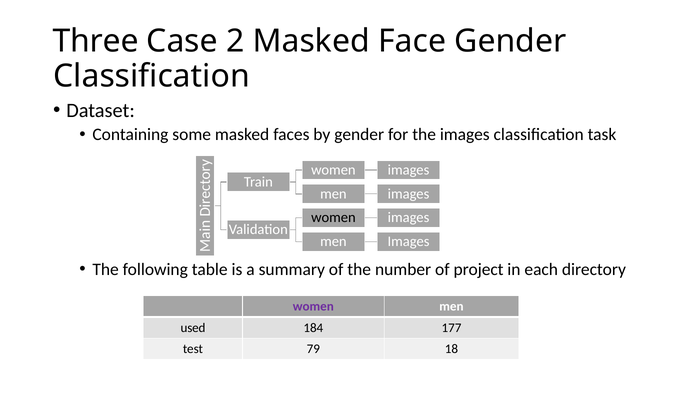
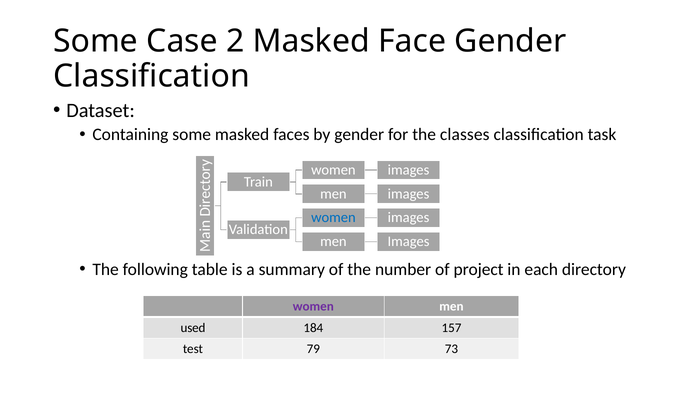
Three at (96, 41): Three -> Some
the images: images -> classes
women at (333, 217) colour: black -> blue
177: 177 -> 157
18: 18 -> 73
